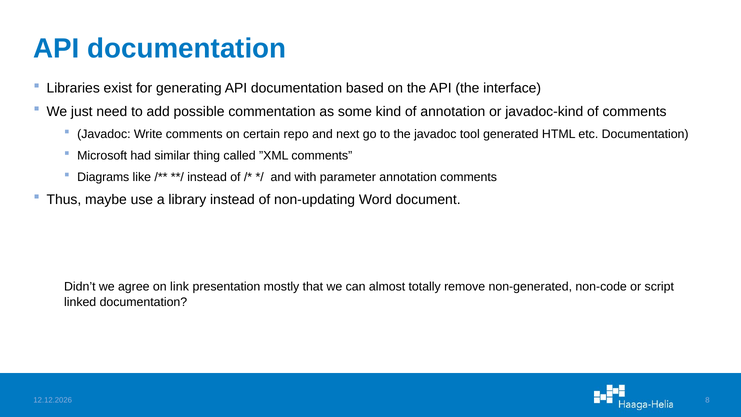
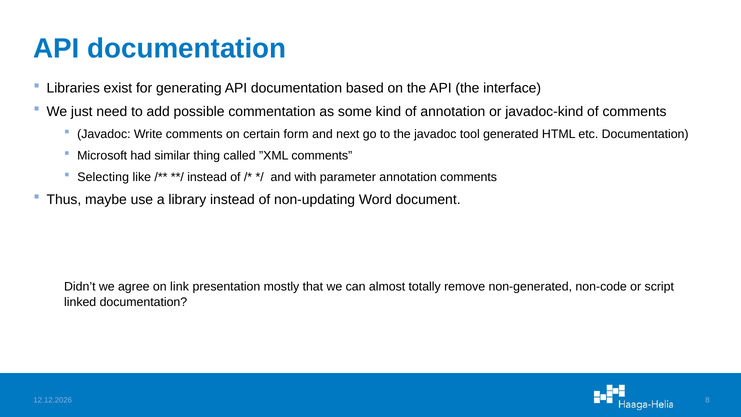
repo: repo -> form
Diagrams: Diagrams -> Selecting
